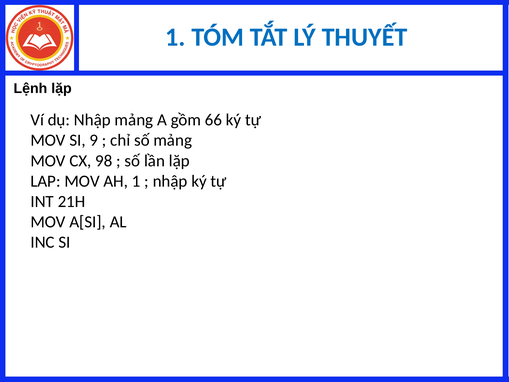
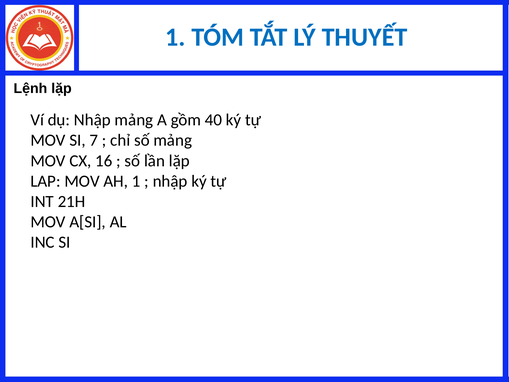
66: 66 -> 40
9: 9 -> 7
98: 98 -> 16
